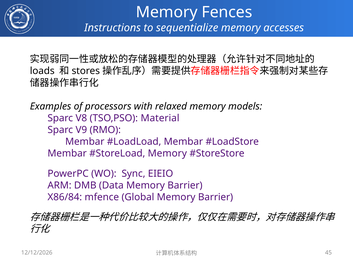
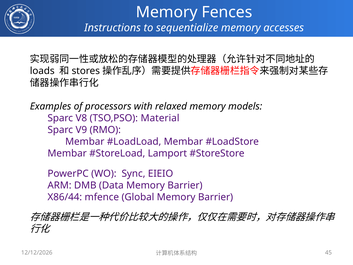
Memory at (167, 153): Memory -> Lamport
X86/84: X86/84 -> X86/44
